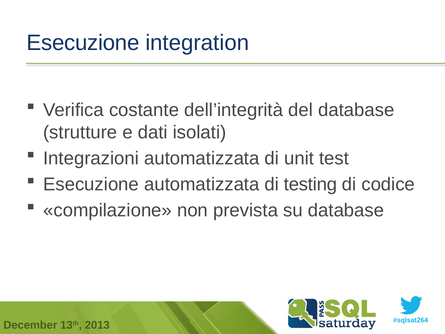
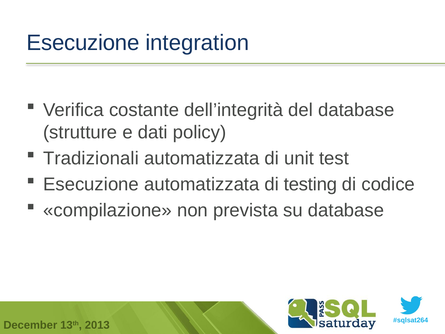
isolati: isolati -> policy
Integrazioni: Integrazioni -> Tradizionali
